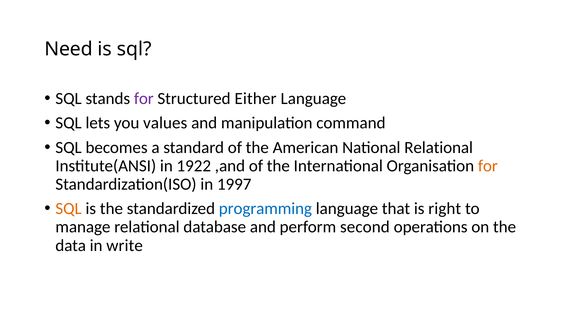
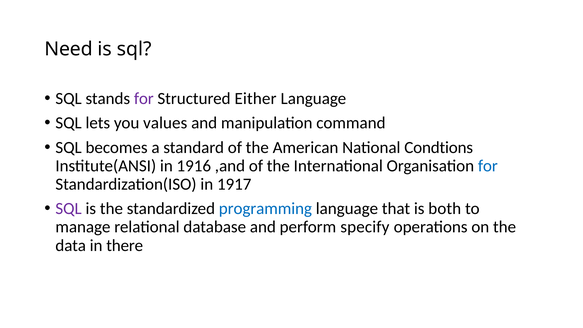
National Relational: Relational -> Condtions
1922: 1922 -> 1916
for at (488, 166) colour: orange -> blue
1997: 1997 -> 1917
SQL at (69, 209) colour: orange -> purple
right: right -> both
second: second -> specify
write: write -> there
